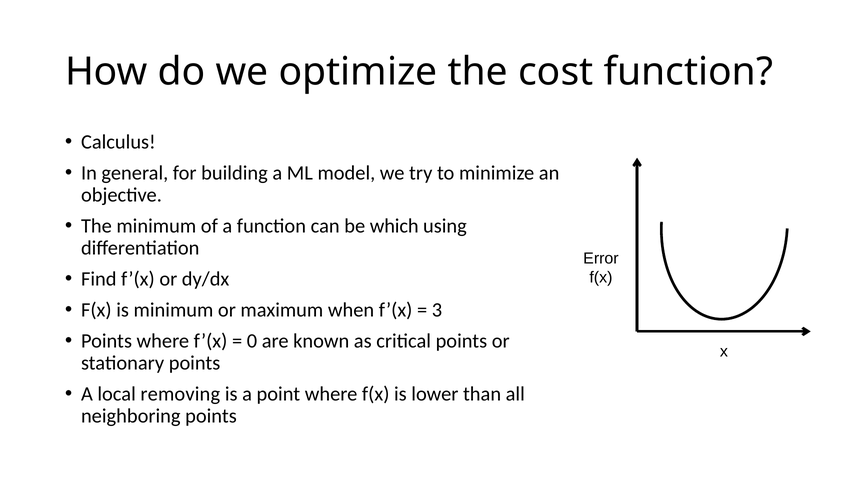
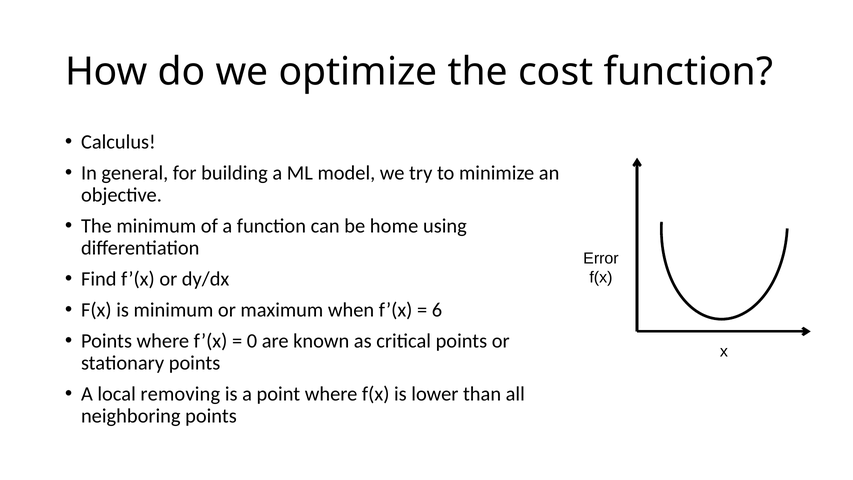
which: which -> home
3: 3 -> 6
